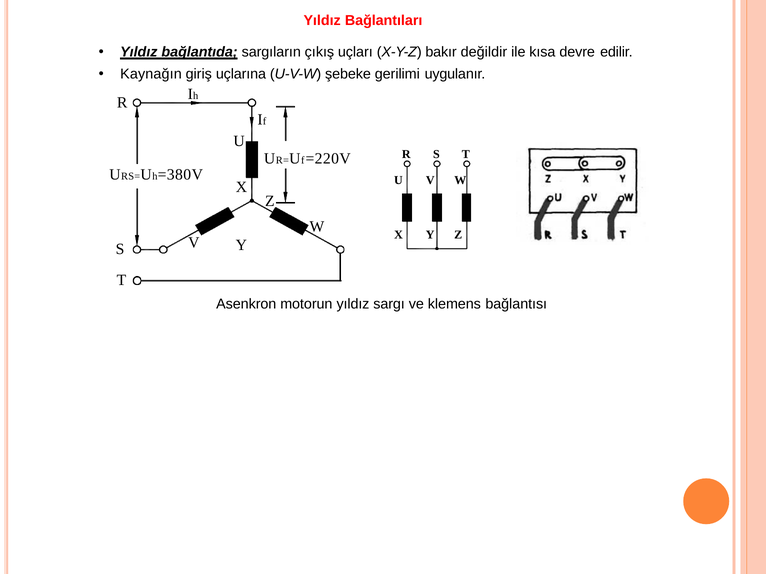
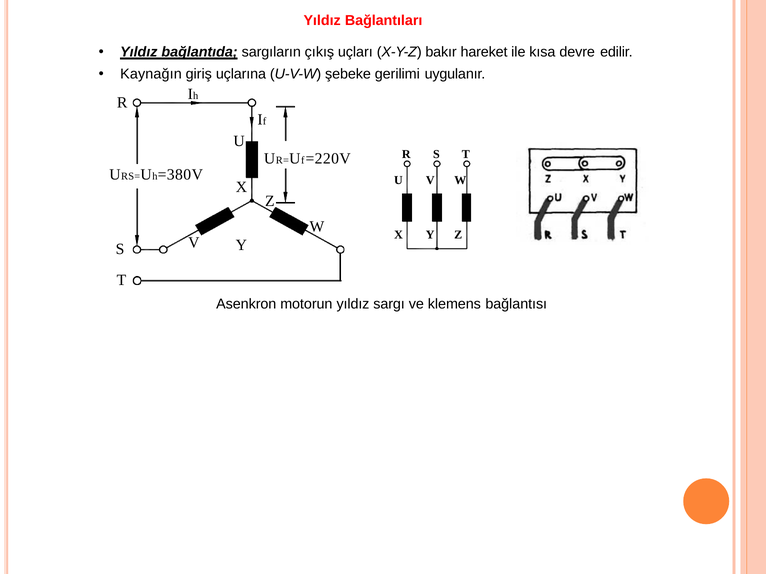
değildir: değildir -> hareket
